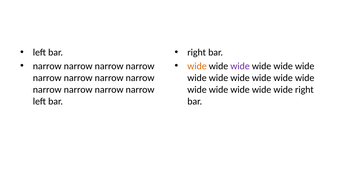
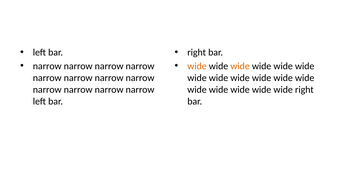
wide at (240, 66) colour: purple -> orange
